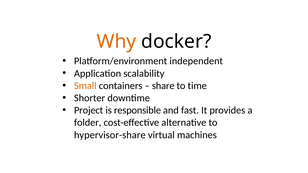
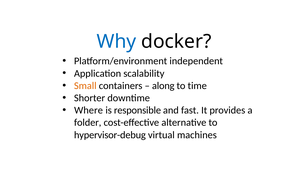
Why colour: orange -> blue
share: share -> along
Project: Project -> Where
hypervisor-share: hypervisor-share -> hypervisor-debug
